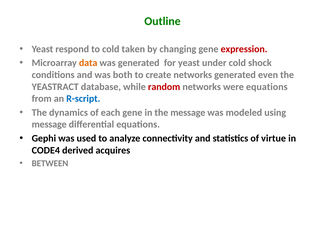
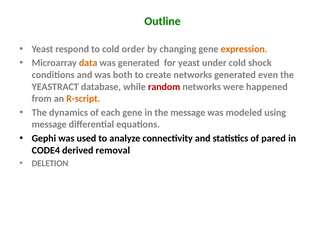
taken: taken -> order
expression colour: red -> orange
were equations: equations -> happened
R-script colour: blue -> orange
virtue: virtue -> pared
acquires: acquires -> removal
BETWEEN: BETWEEN -> DELETION
